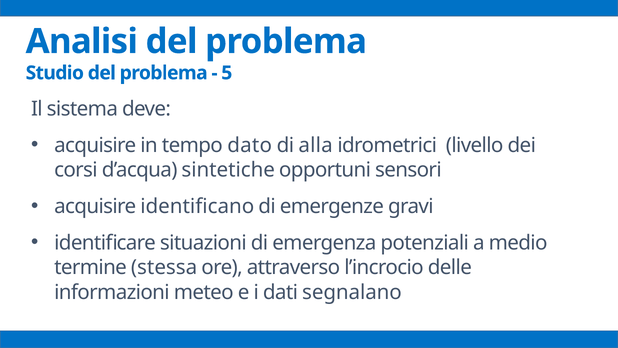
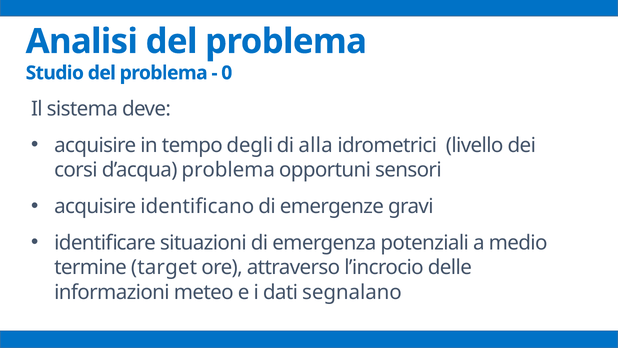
5: 5 -> 0
dato: dato -> degli
d’acqua sintetiche: sintetiche -> problema
stessa: stessa -> target
